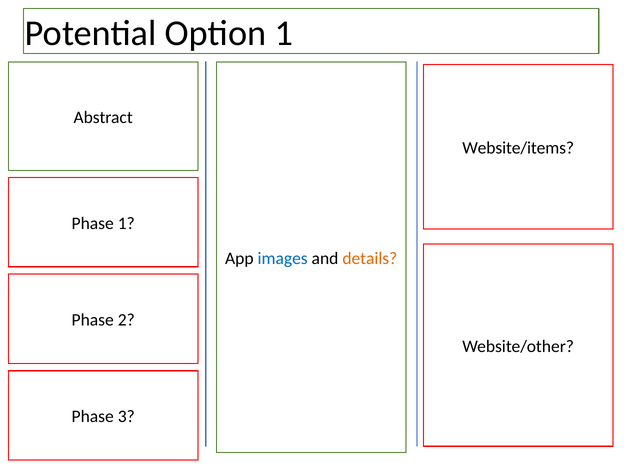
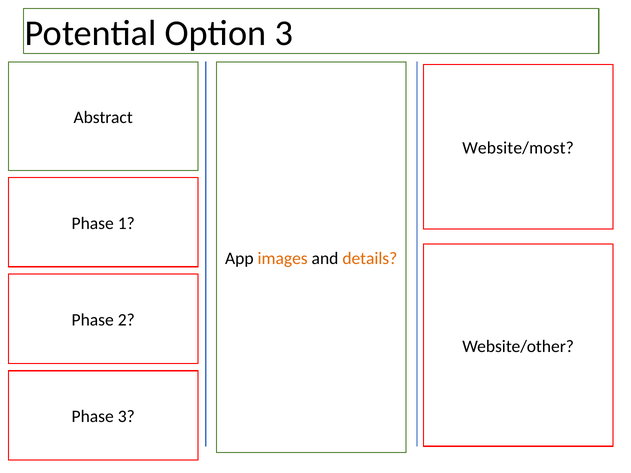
Option 1: 1 -> 3
Website/items: Website/items -> Website/most
images colour: blue -> orange
